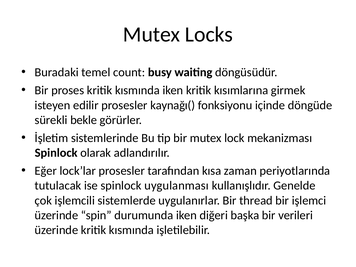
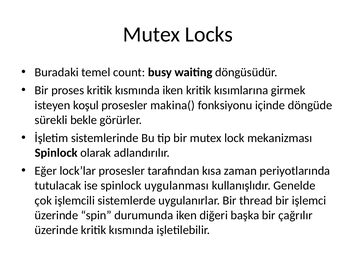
edilir: edilir -> koşul
kaynağı(: kaynağı( -> makina(
verileri: verileri -> çağrılır
